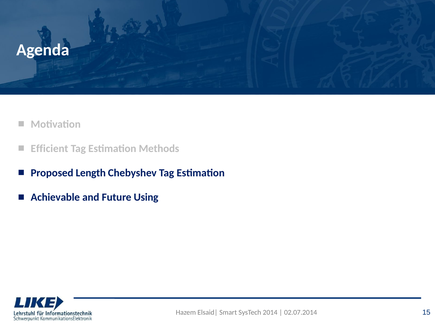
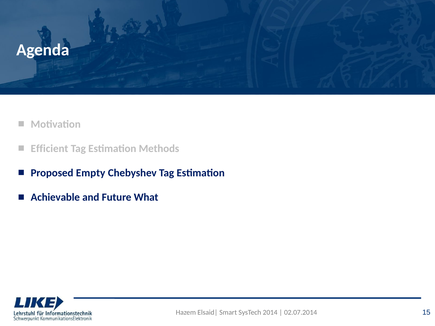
Length: Length -> Empty
Using: Using -> What
